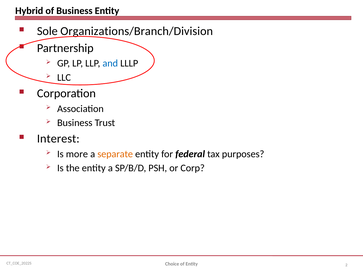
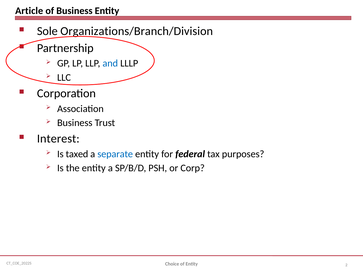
Hybrid: Hybrid -> Article
more: more -> taxed
separate colour: orange -> blue
